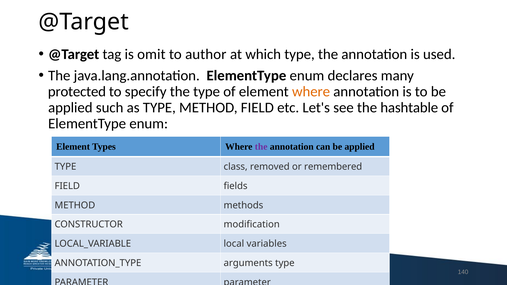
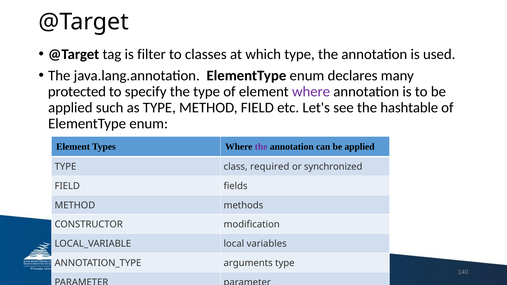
omit: omit -> filter
author: author -> classes
where at (311, 92) colour: orange -> purple
removed: removed -> required
remembered: remembered -> synchronized
